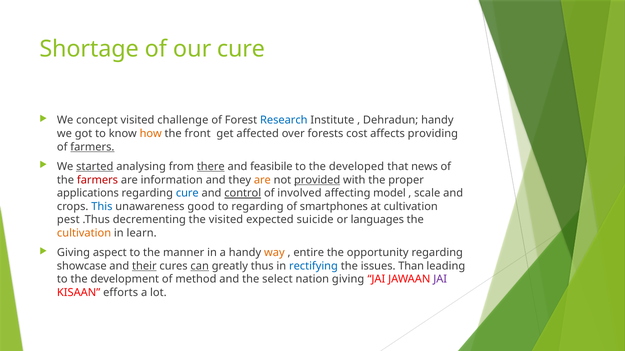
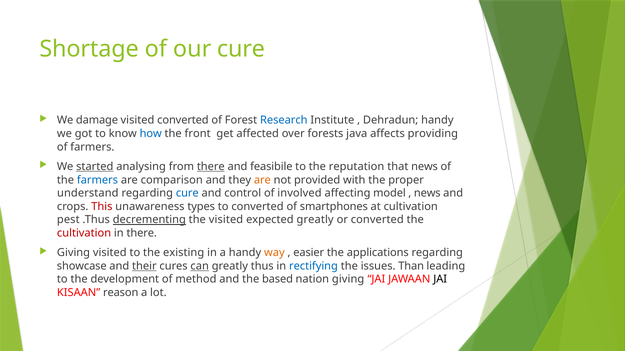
concept: concept -> damage
visited challenge: challenge -> converted
how colour: orange -> blue
cost: cost -> java
farmers at (92, 147) underline: present -> none
developed: developed -> reputation
farmers at (97, 180) colour: red -> blue
information: information -> comparison
provided underline: present -> none
applications: applications -> understand
control underline: present -> none
scale at (427, 193): scale -> news
This colour: blue -> red
good: good -> types
to regarding: regarding -> converted
decrementing underline: none -> present
expected suicide: suicide -> greatly
or languages: languages -> converted
cultivation at (84, 233) colour: orange -> red
in learn: learn -> there
Giving aspect: aspect -> visited
manner: manner -> existing
entire: entire -> easier
opportunity: opportunity -> applications
select: select -> based
JAI at (440, 280) colour: purple -> black
efforts: efforts -> reason
